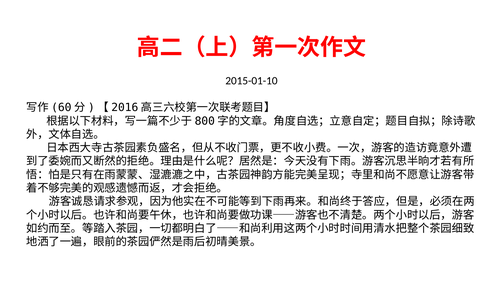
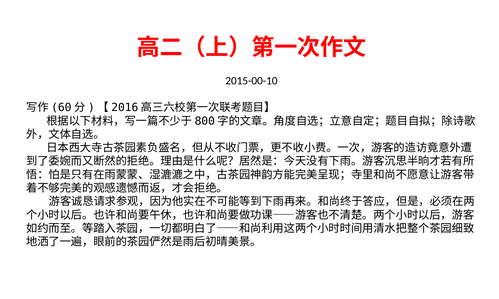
2015-01-10: 2015-01-10 -> 2015-00-10
